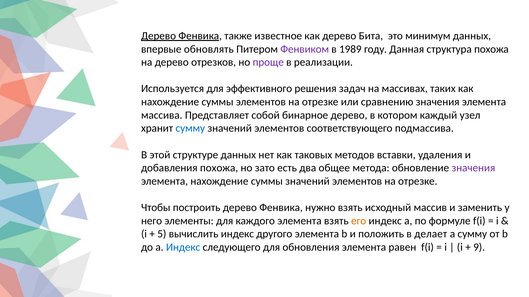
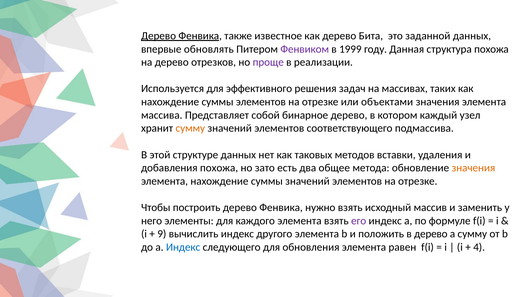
минимум: минимум -> заданной
1989: 1989 -> 1999
сравнению: сравнению -> объектами
сумму at (190, 129) colour: blue -> orange
значения at (473, 168) colour: purple -> orange
его colour: orange -> purple
5: 5 -> 9
в делает: делает -> дерево
9: 9 -> 4
